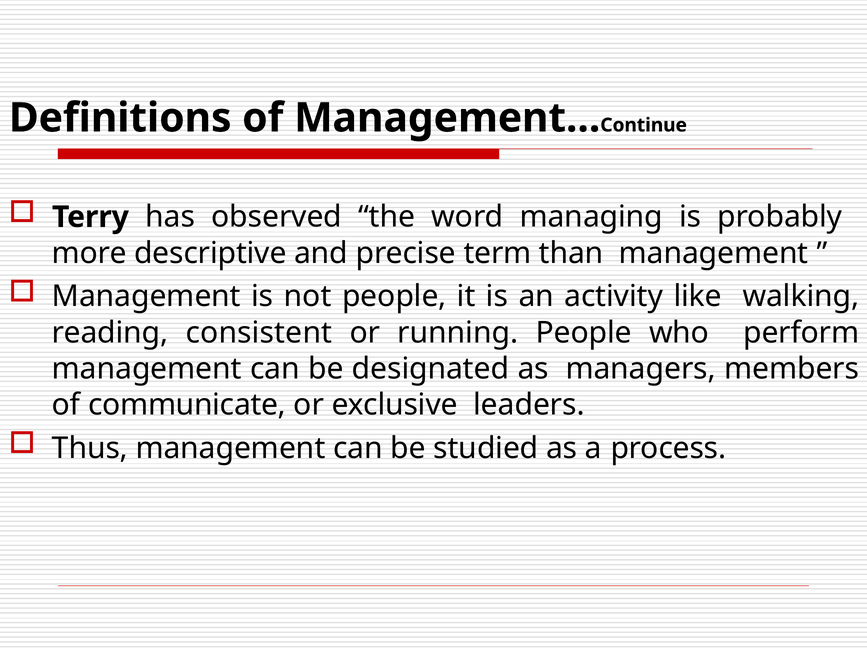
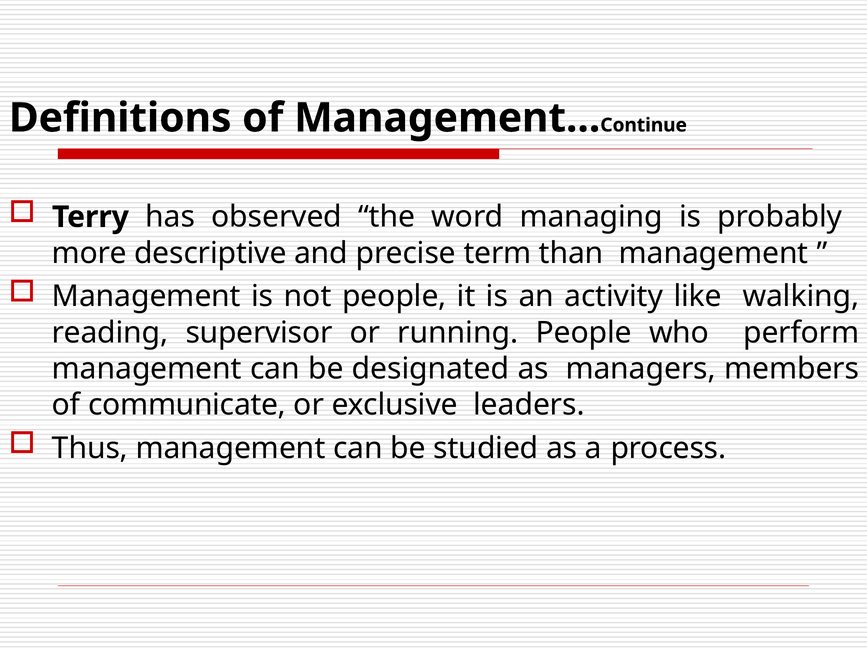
consistent: consistent -> supervisor
